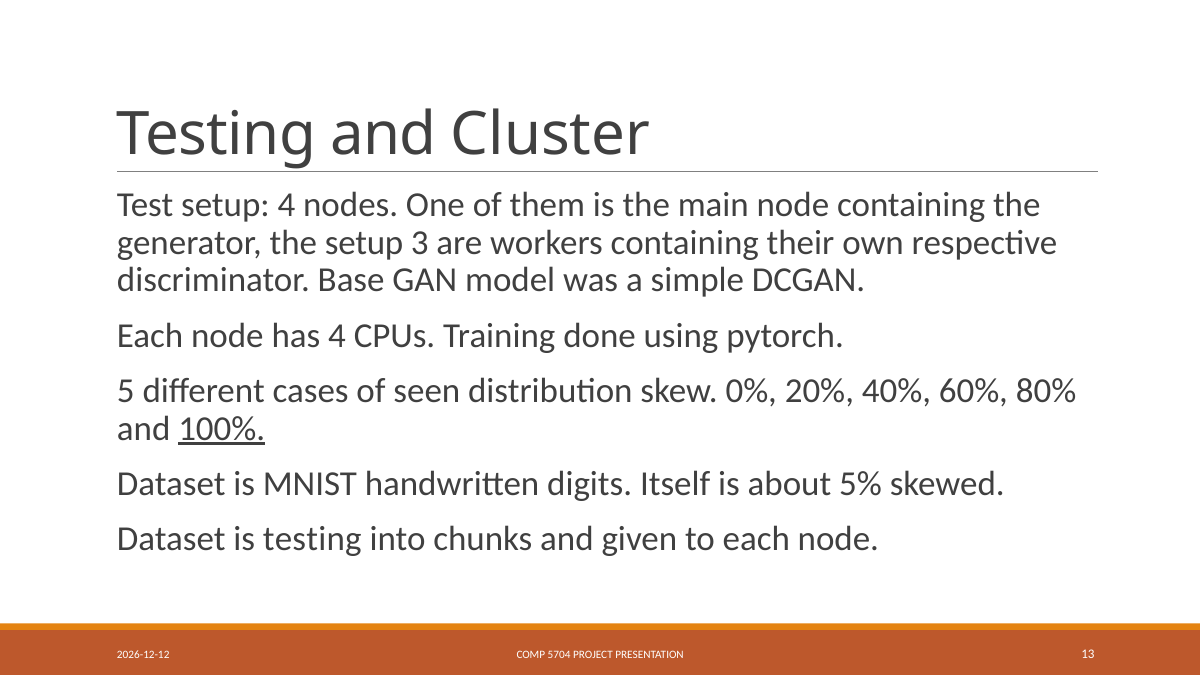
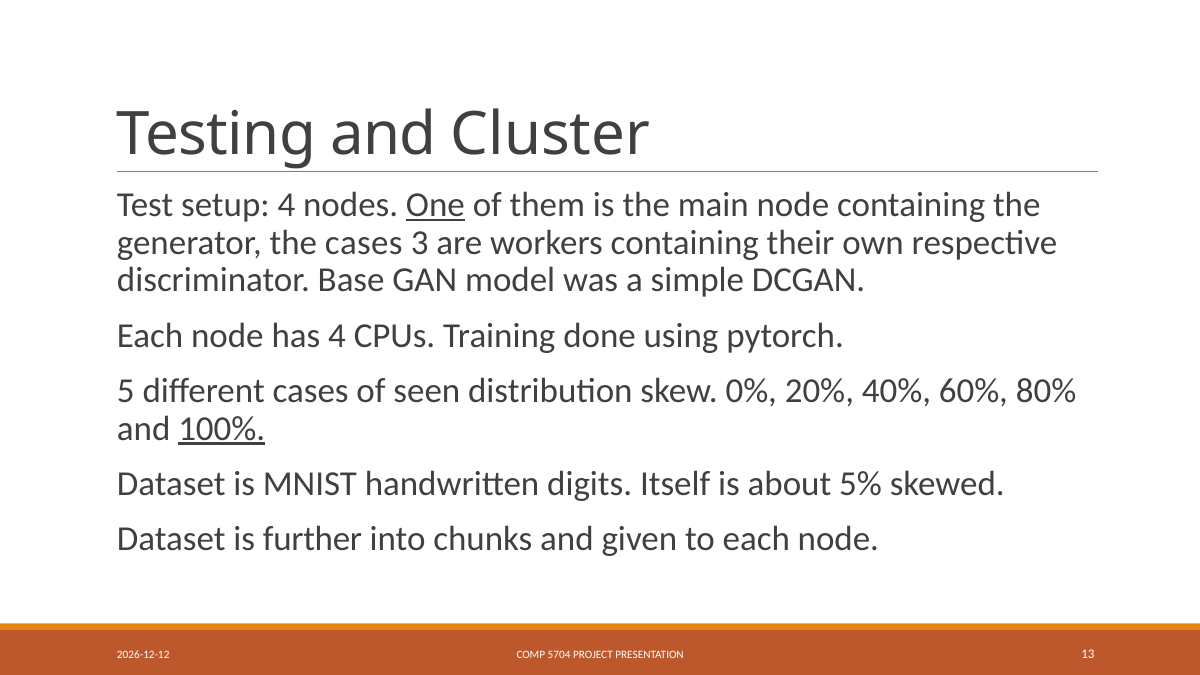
One underline: none -> present
the setup: setup -> cases
is testing: testing -> further
